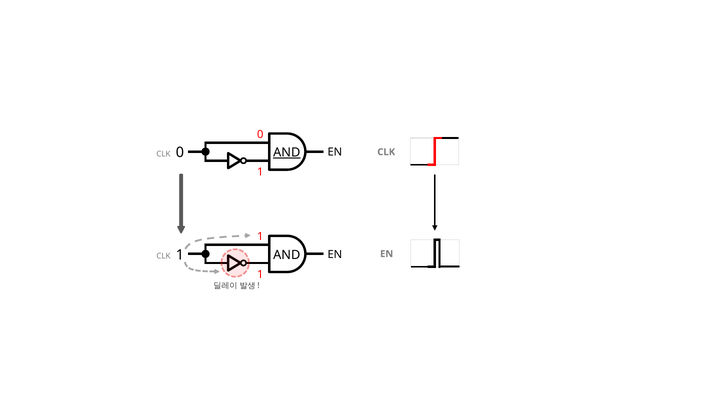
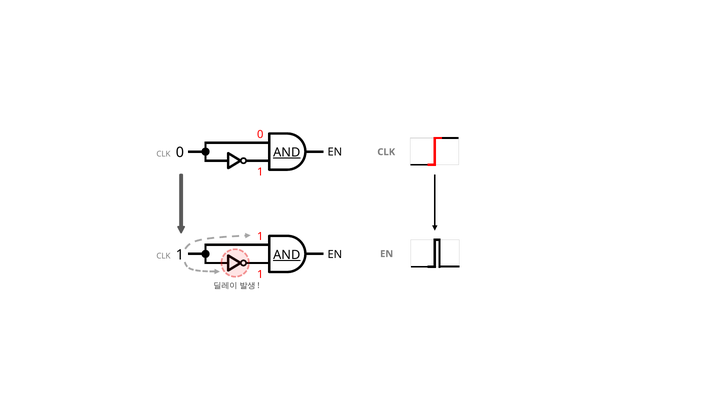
AND at (287, 255) underline: none -> present
